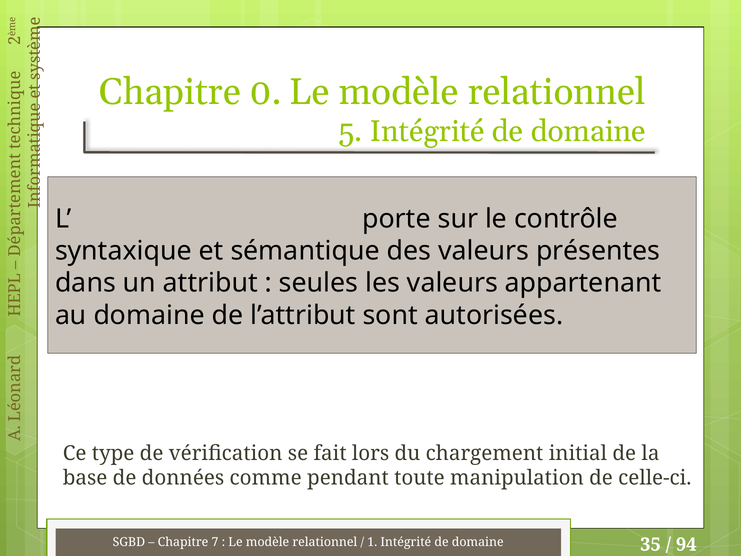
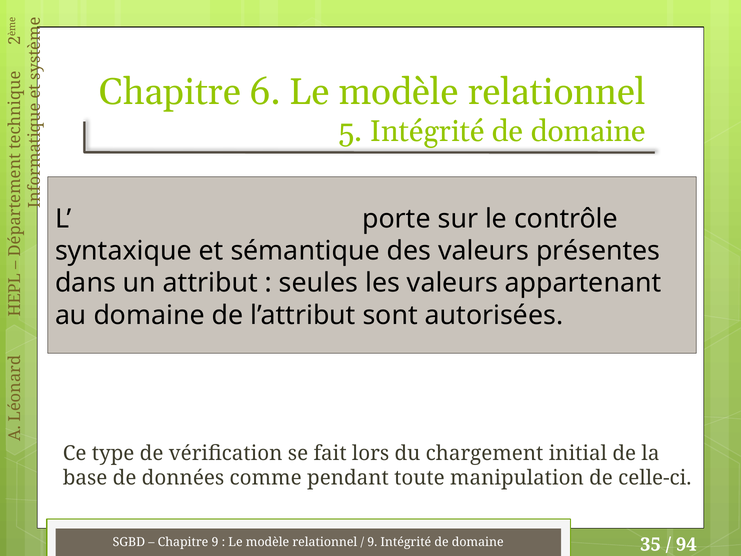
0: 0 -> 6
Chapitre 7: 7 -> 9
1 at (372, 542): 1 -> 9
